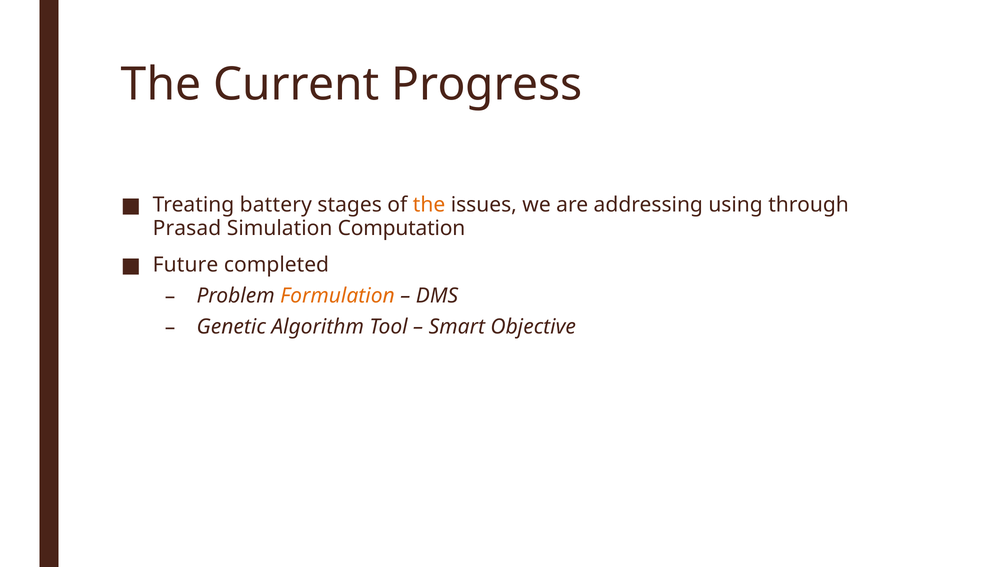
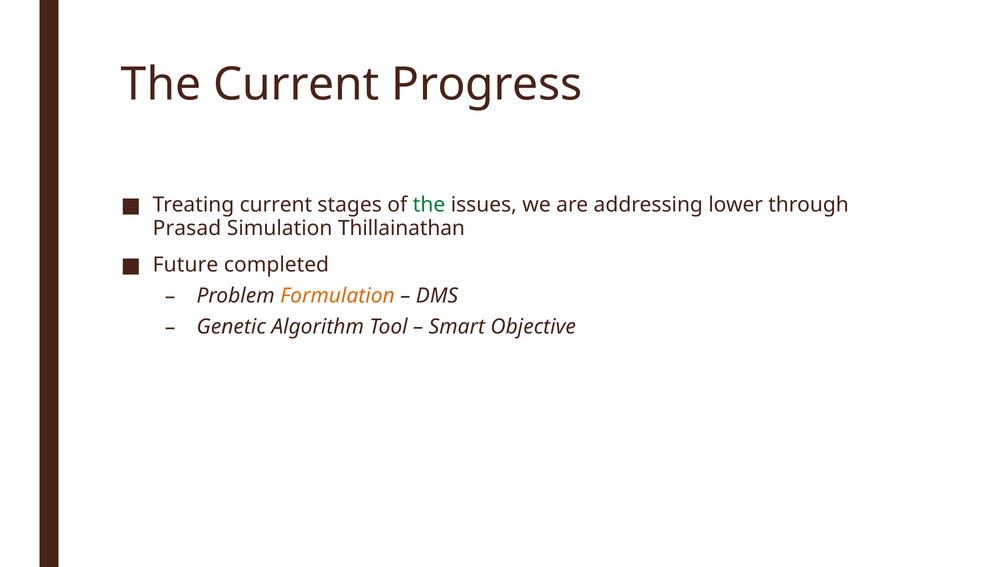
Treating battery: battery -> current
the at (429, 205) colour: orange -> green
using: using -> lower
Computation: Computation -> Thillainathan
